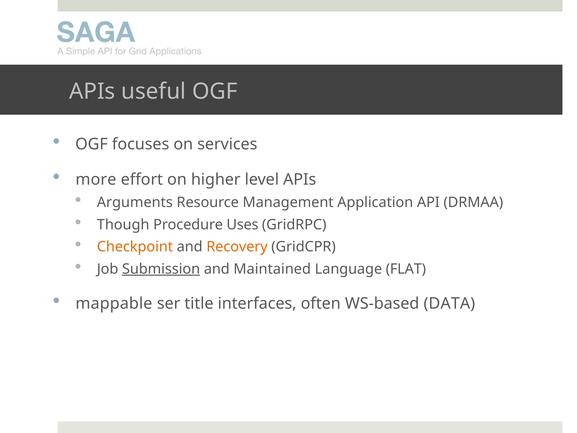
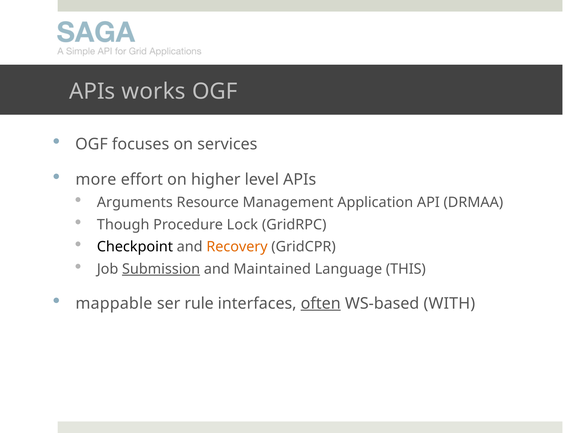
useful: useful -> works
Uses: Uses -> Lock
Checkpoint colour: orange -> black
FLAT: FLAT -> THIS
title: title -> rule
often underline: none -> present
DATA: DATA -> WITH
